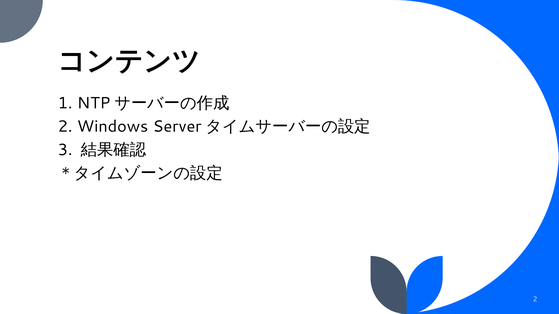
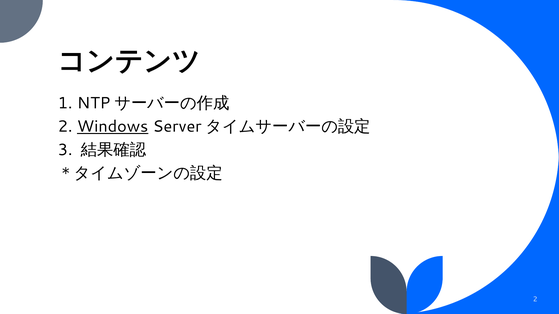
Windows underline: none -> present
